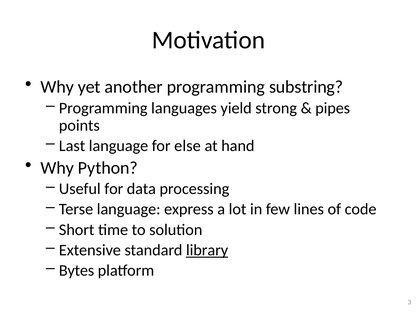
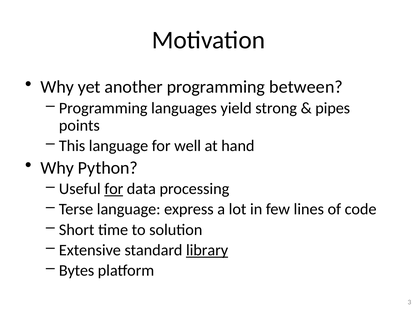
substring: substring -> between
Last: Last -> This
else: else -> well
for at (114, 189) underline: none -> present
